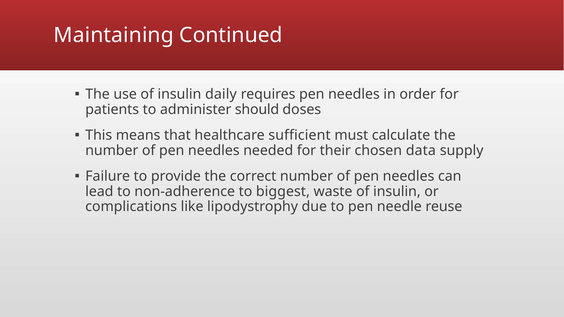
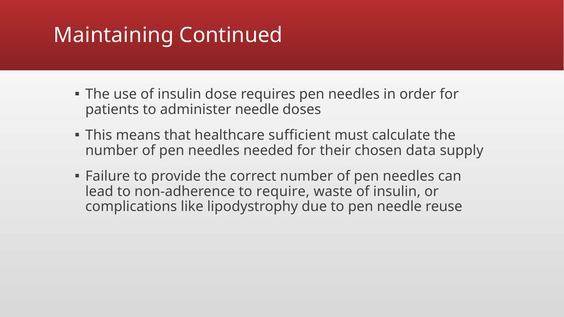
daily: daily -> dose
administer should: should -> needle
biggest: biggest -> require
